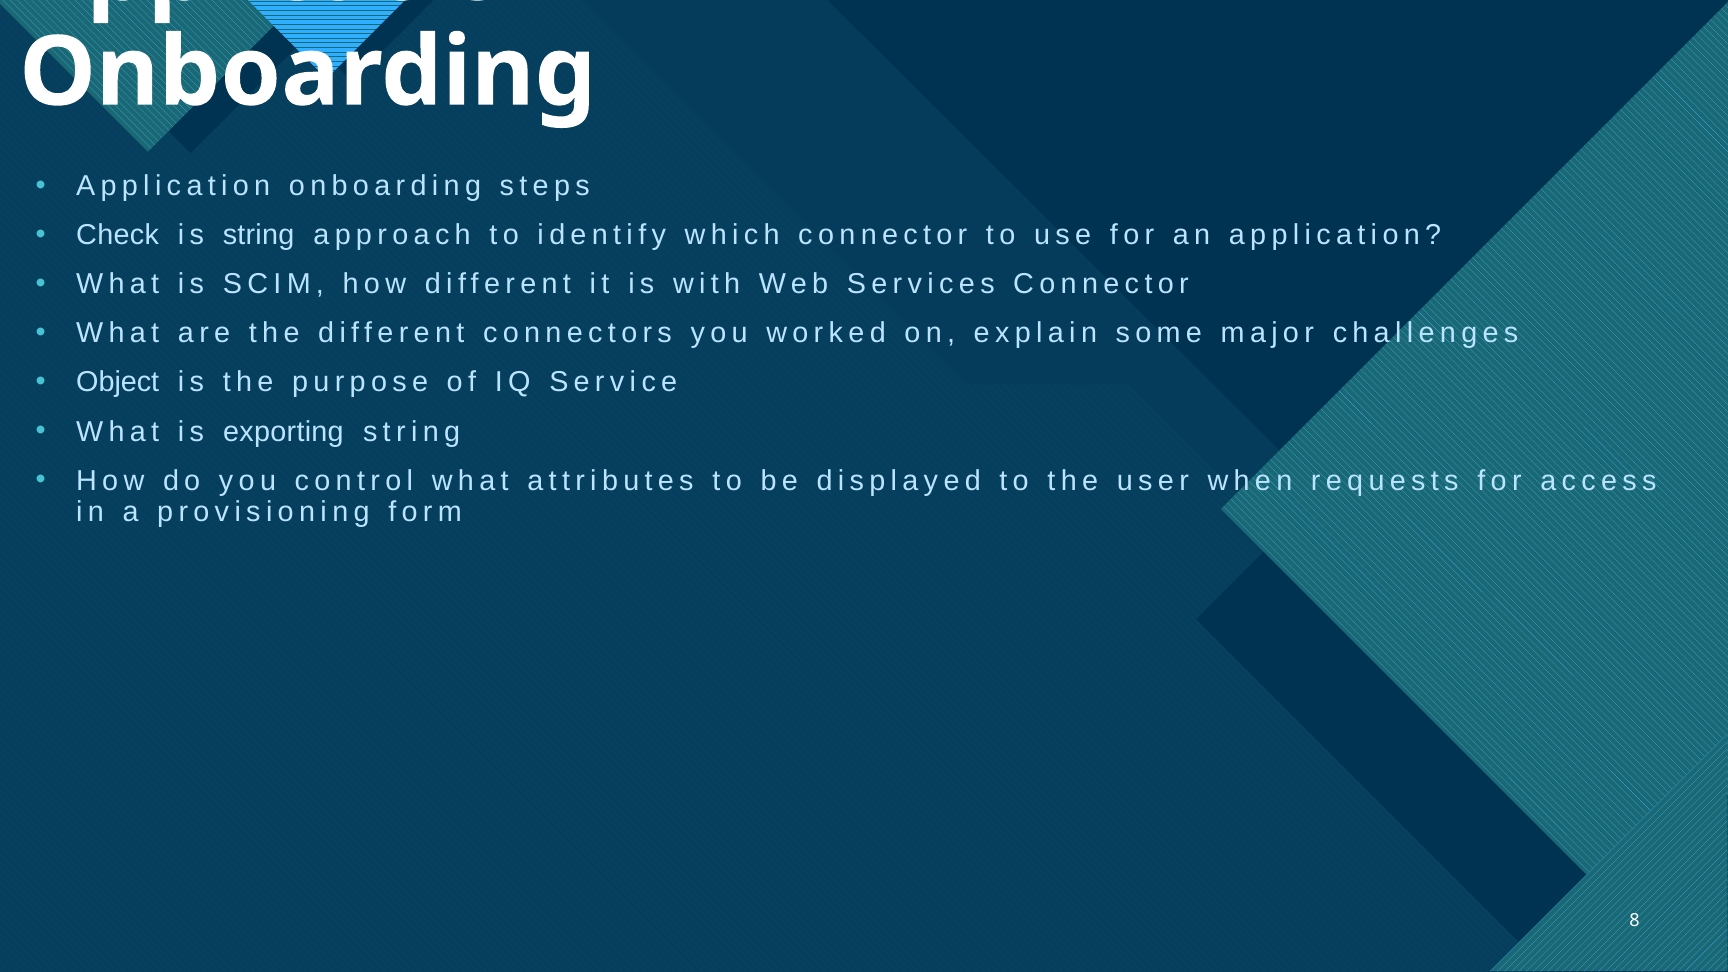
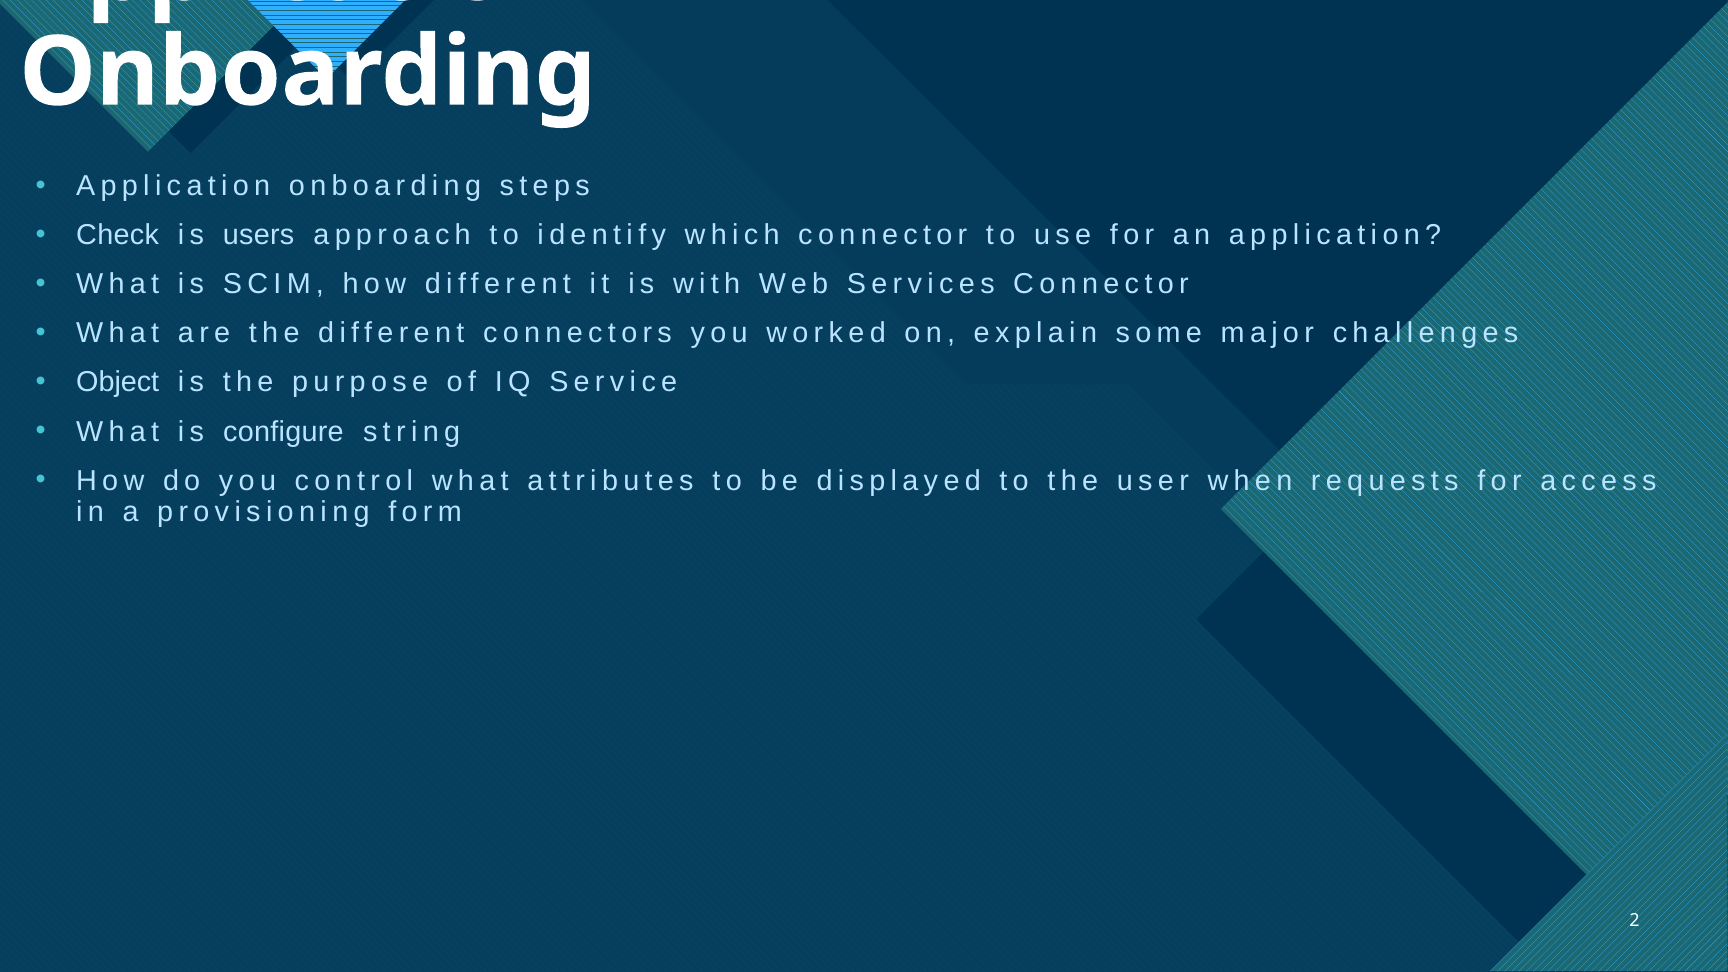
is string: string -> users
exporting: exporting -> configure
8: 8 -> 2
